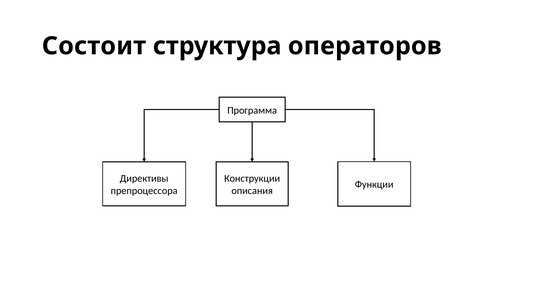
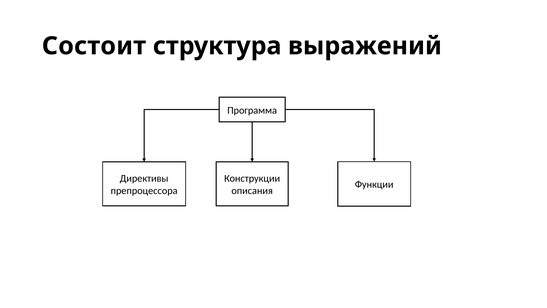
операторов: операторов -> выражений
